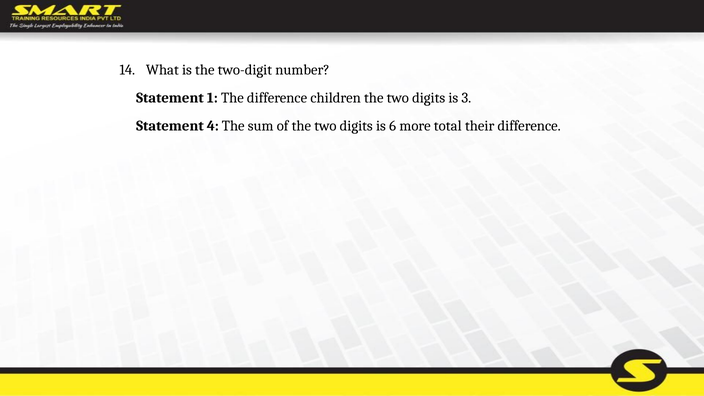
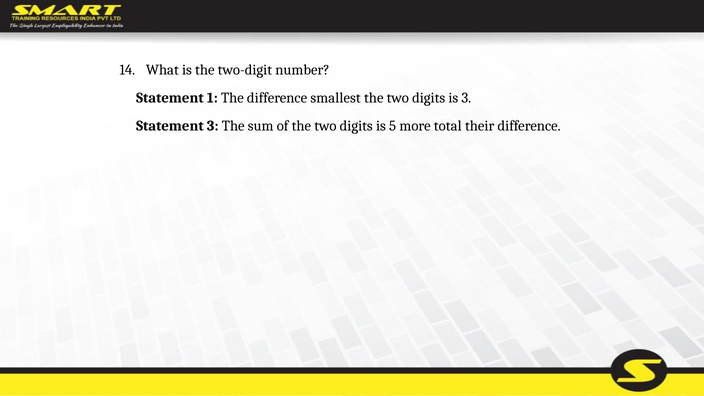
children: children -> smallest
Statement 4: 4 -> 3
6: 6 -> 5
